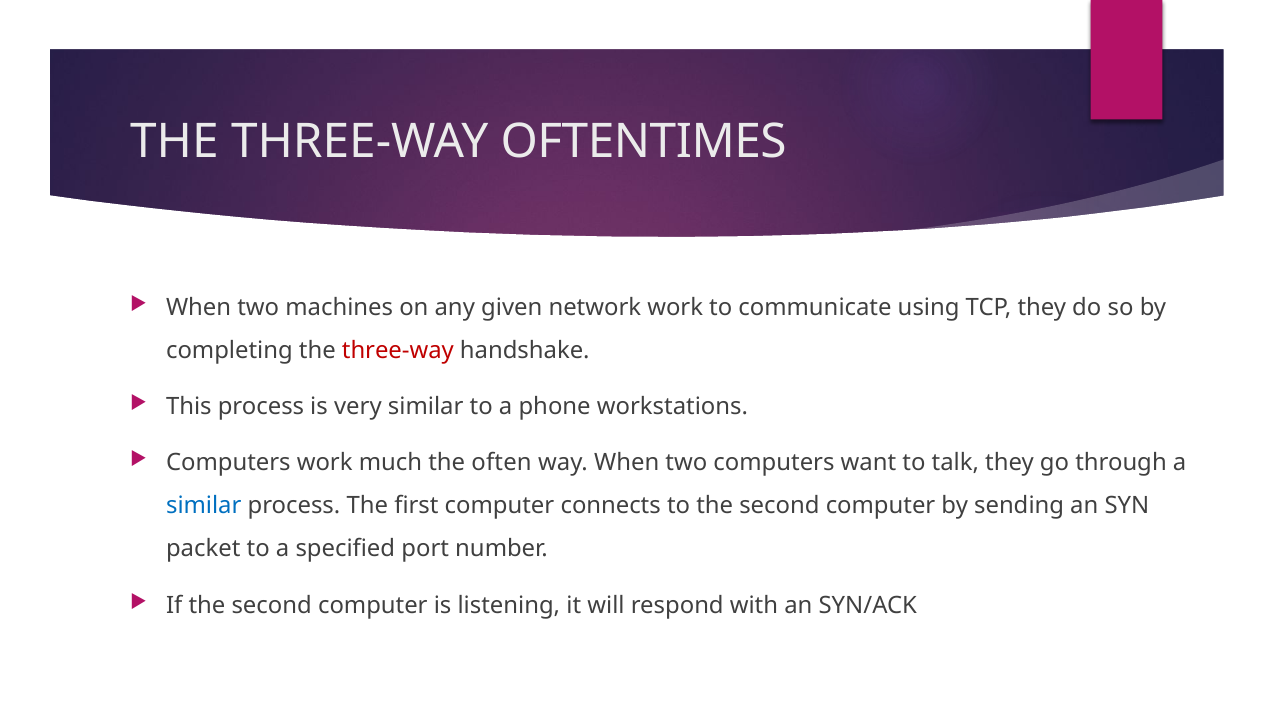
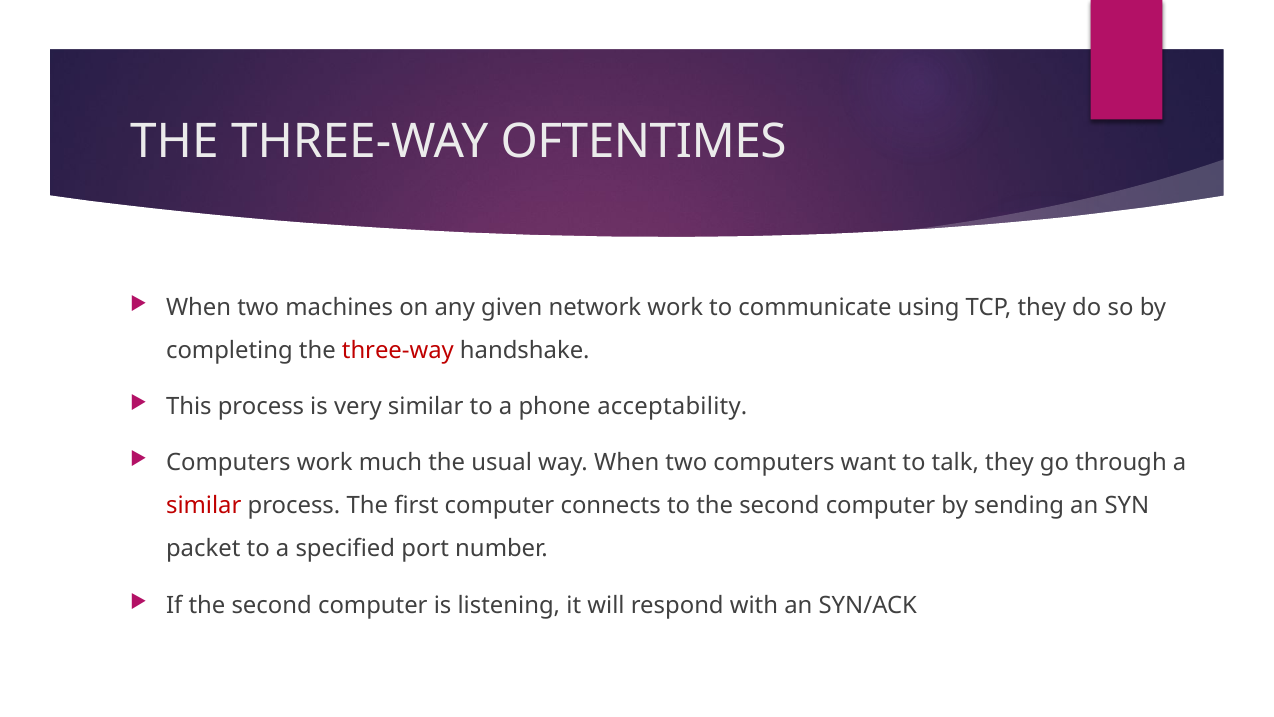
workstations: workstations -> acceptability
often: often -> usual
similar at (204, 506) colour: blue -> red
